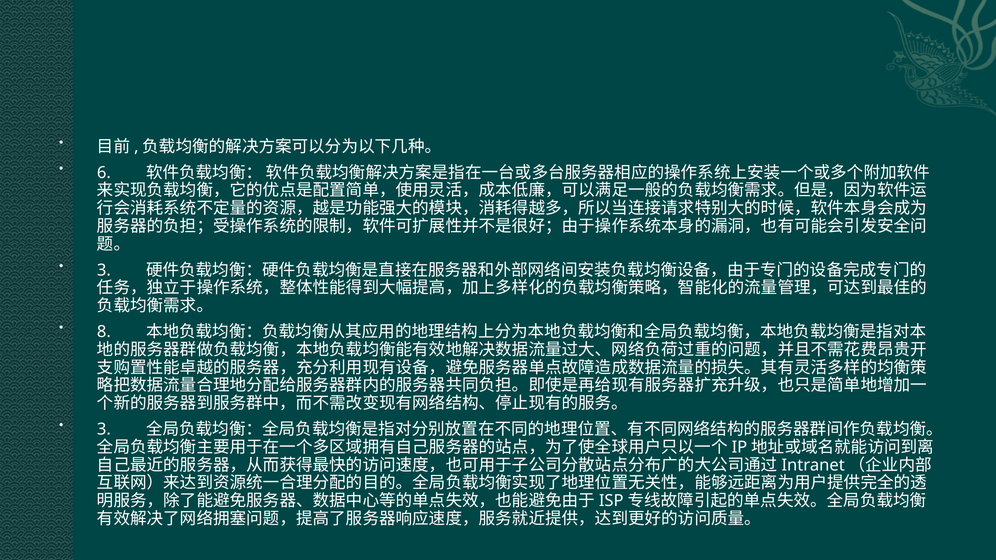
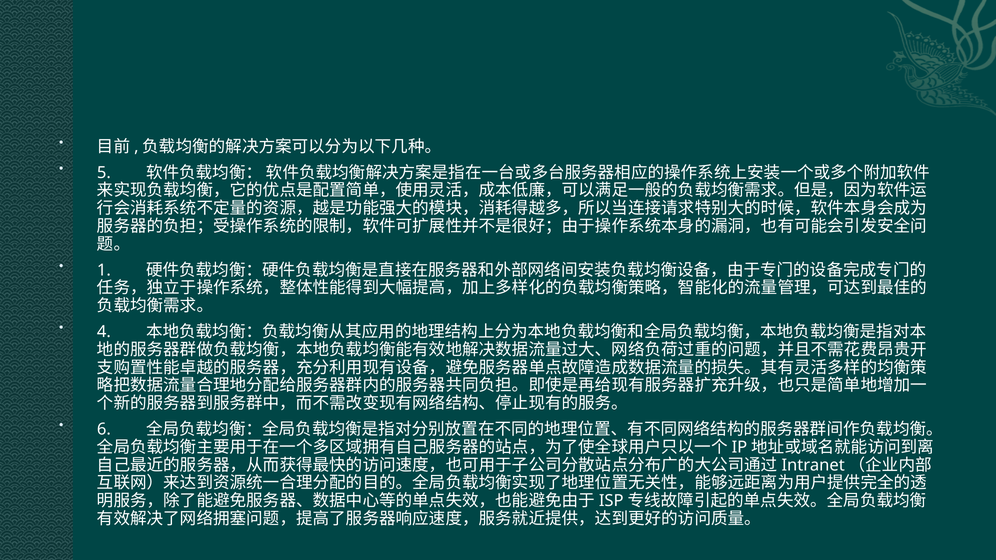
6: 6 -> 5
3 at (104, 270): 3 -> 1
8: 8 -> 4
3 at (104, 429): 3 -> 6
